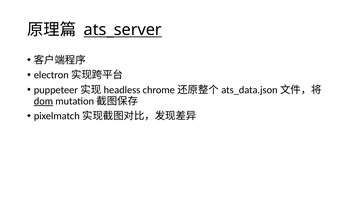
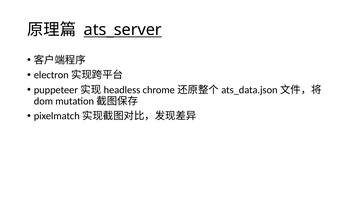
dom underline: present -> none
